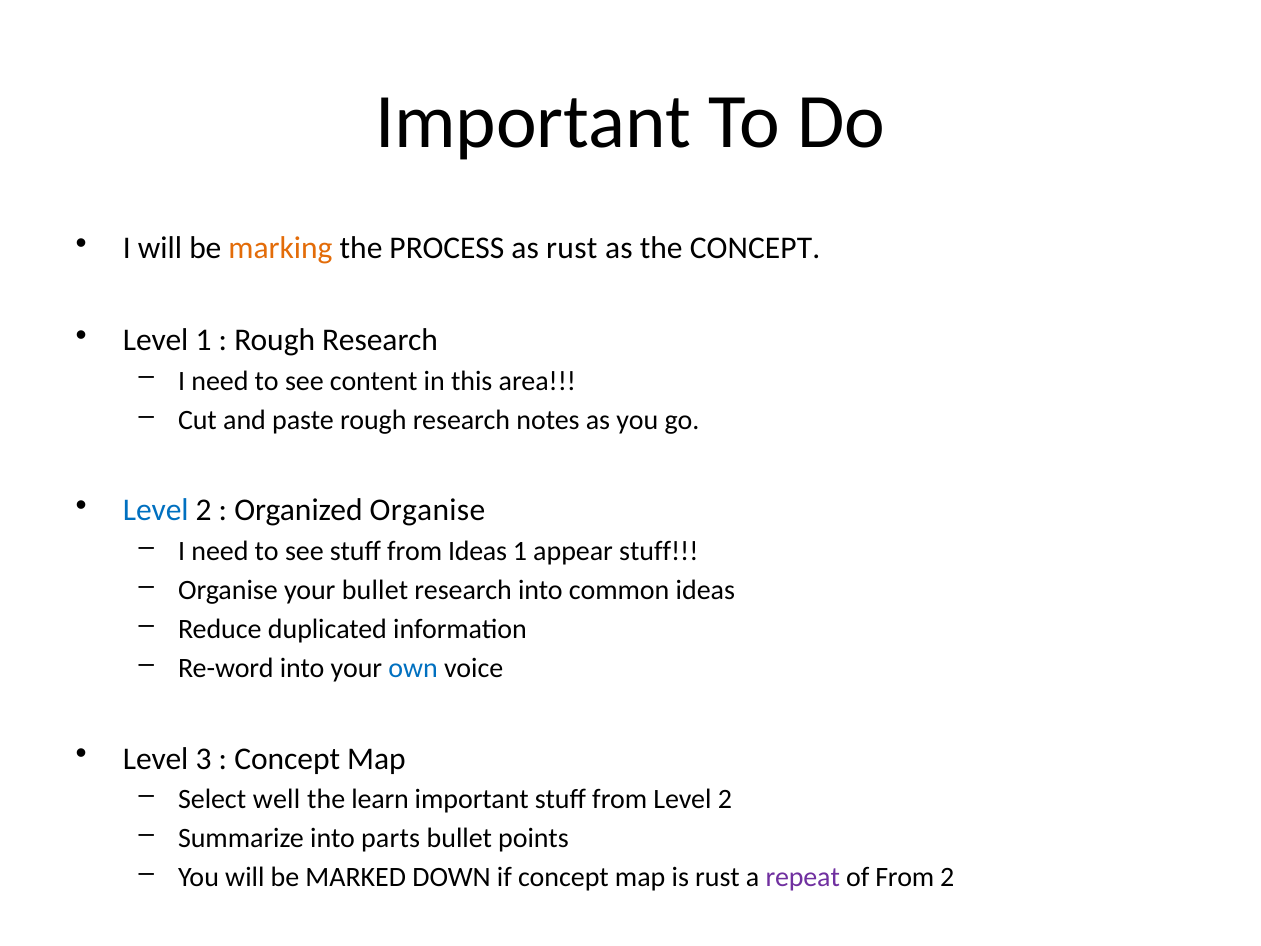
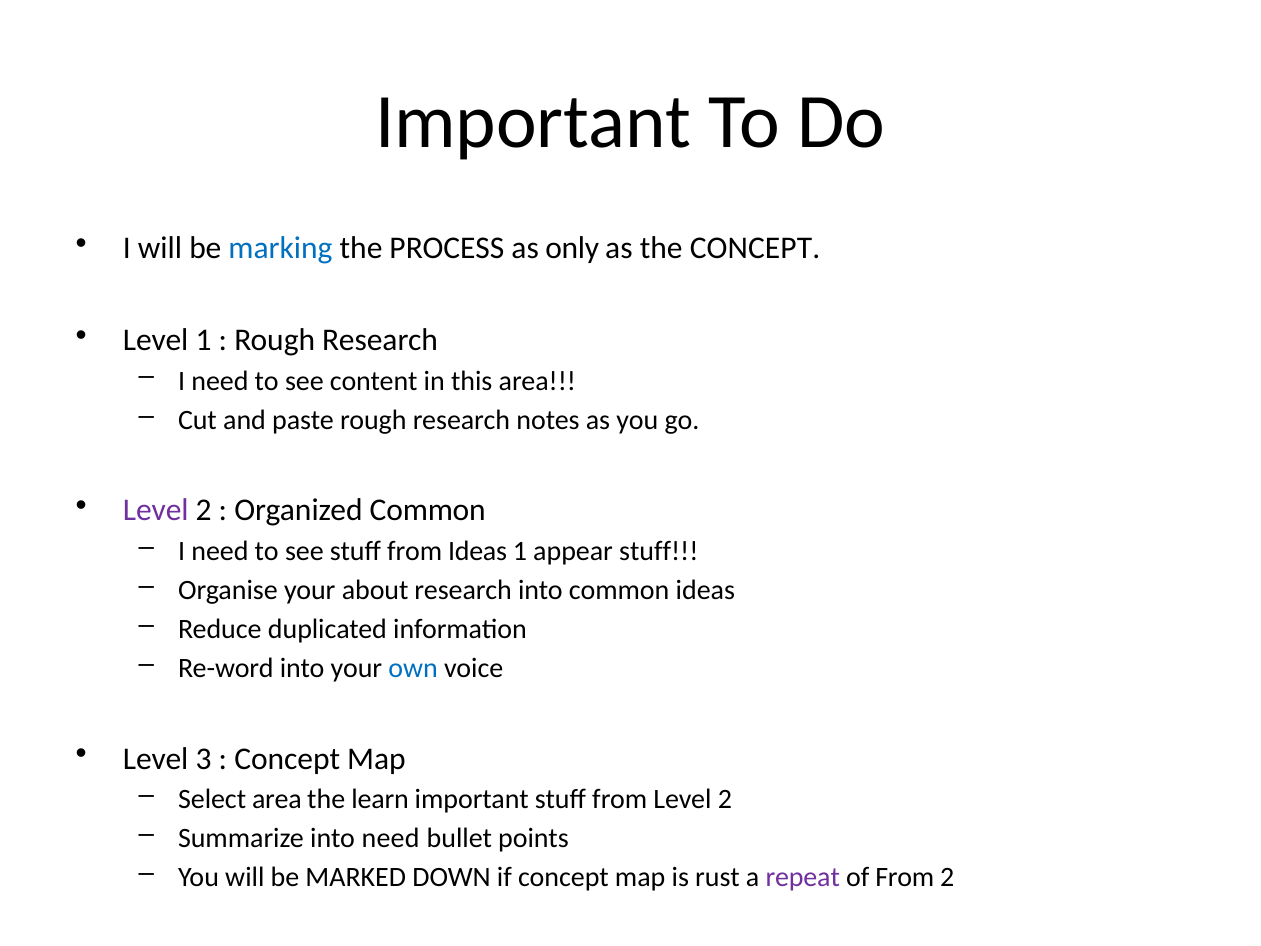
marking colour: orange -> blue
as rust: rust -> only
Level at (156, 510) colour: blue -> purple
Organized Organise: Organise -> Common
your bullet: bullet -> about
Select well: well -> area
into parts: parts -> need
